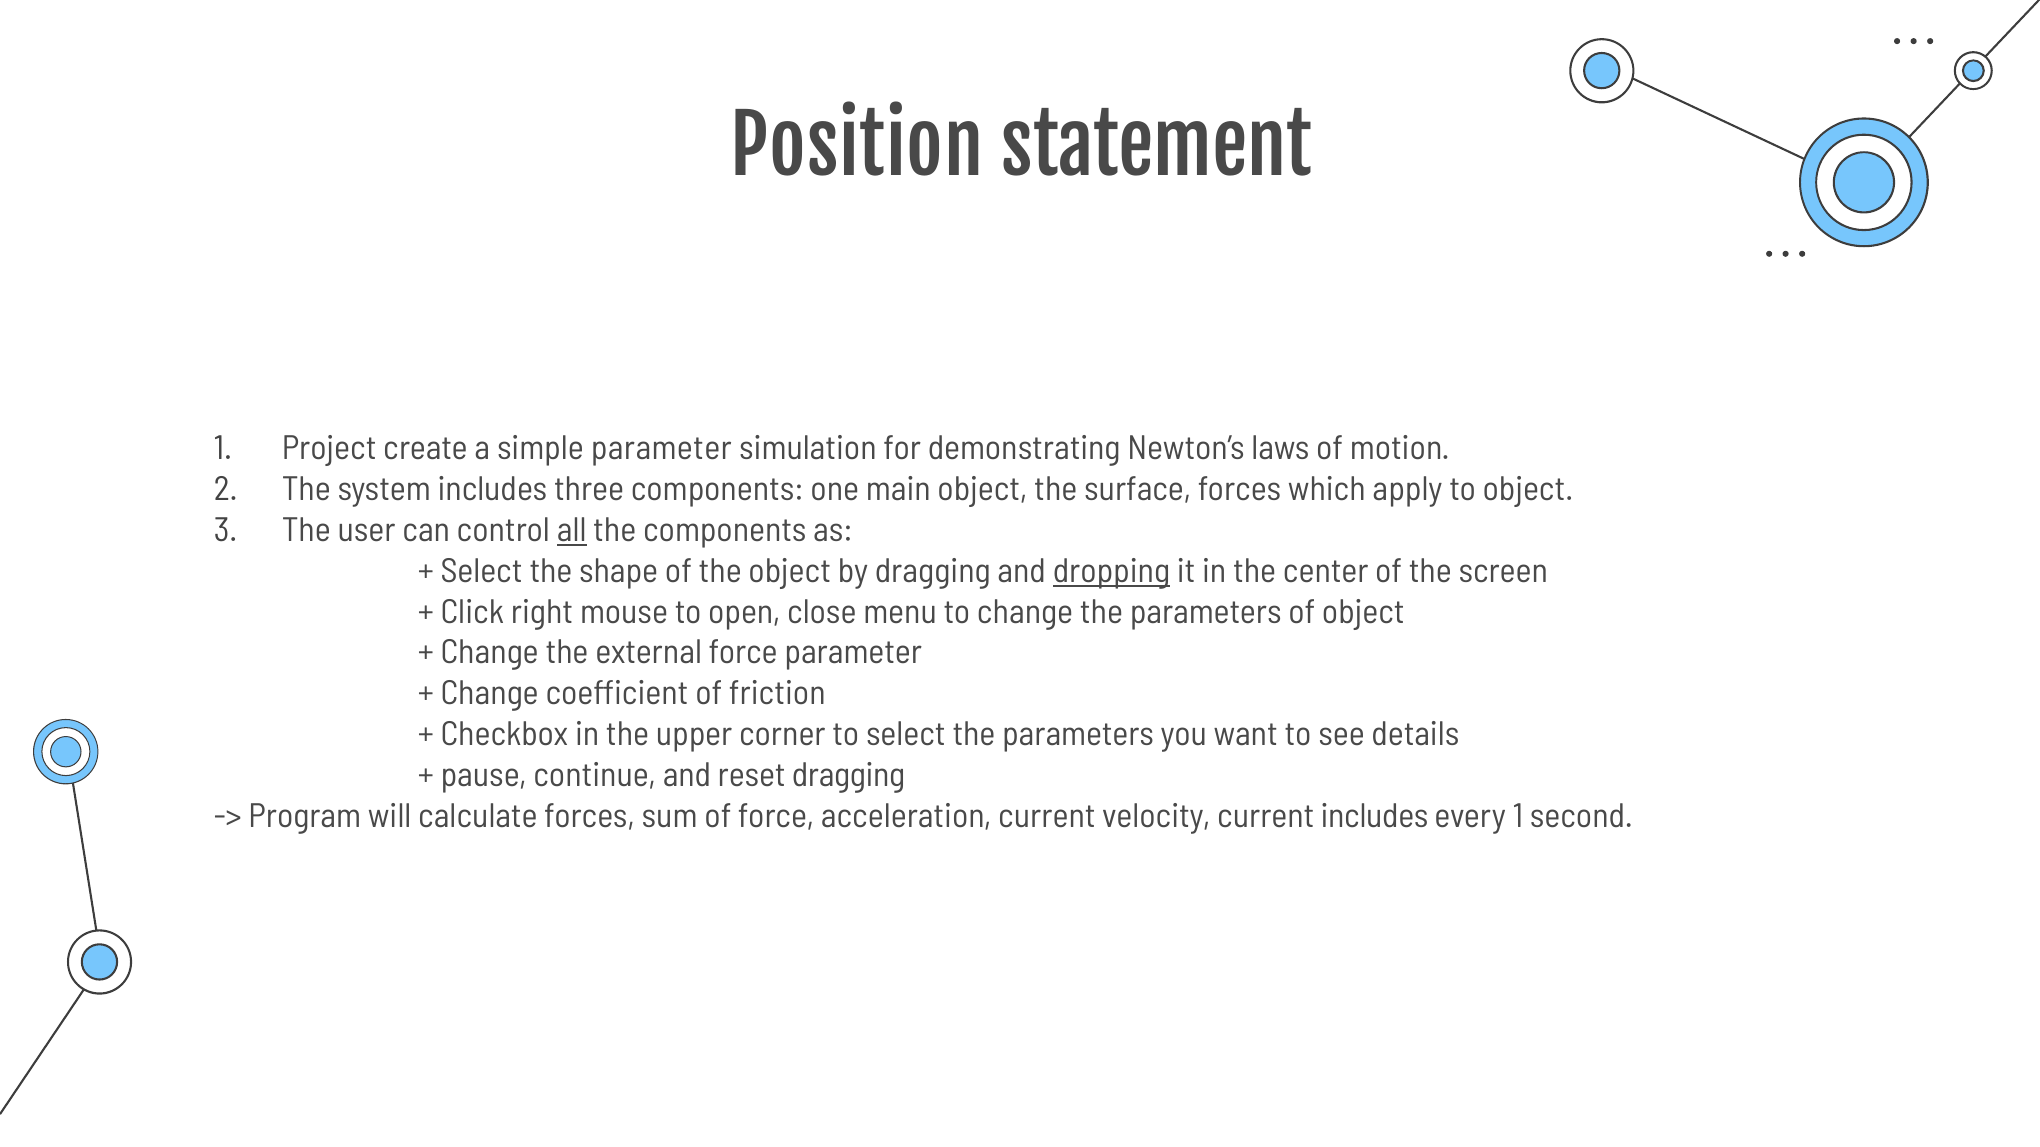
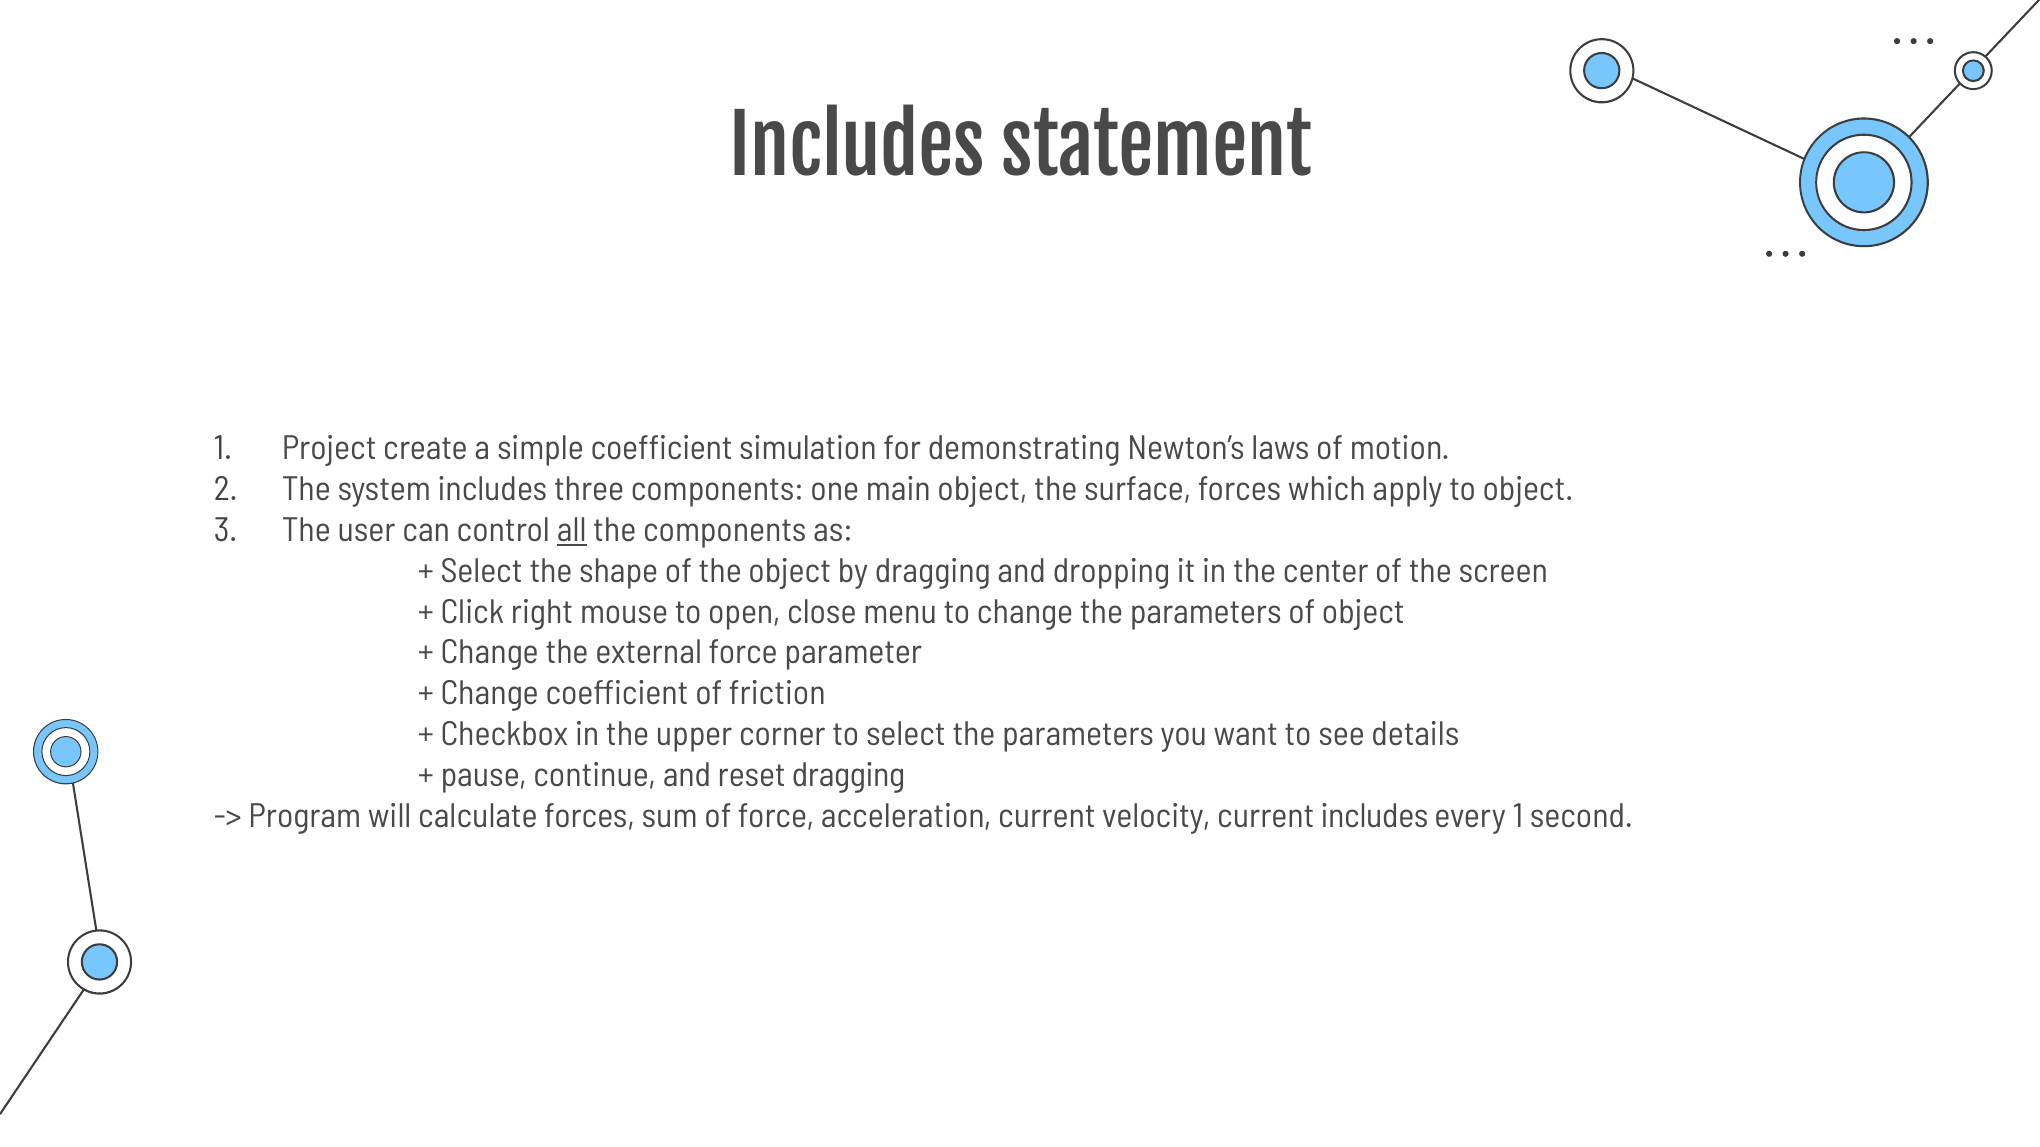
Position at (857, 149): Position -> Includes
simple parameter: parameter -> coefficient
dropping underline: present -> none
